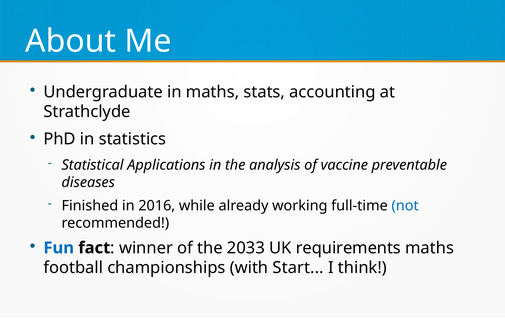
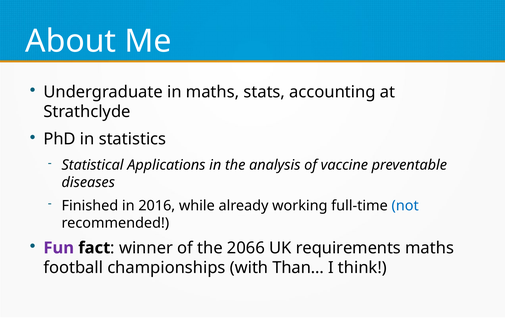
Fun colour: blue -> purple
2033: 2033 -> 2066
Start: Start -> Than
